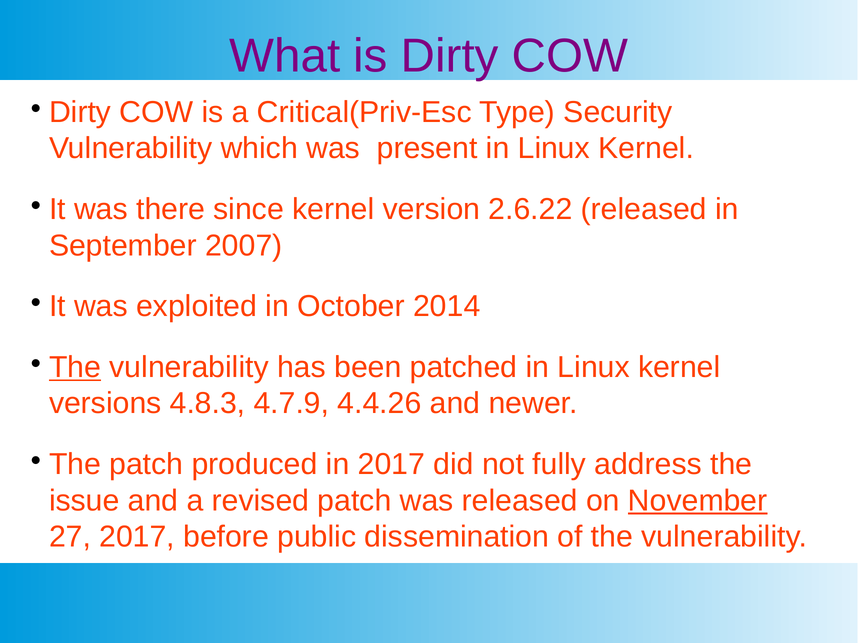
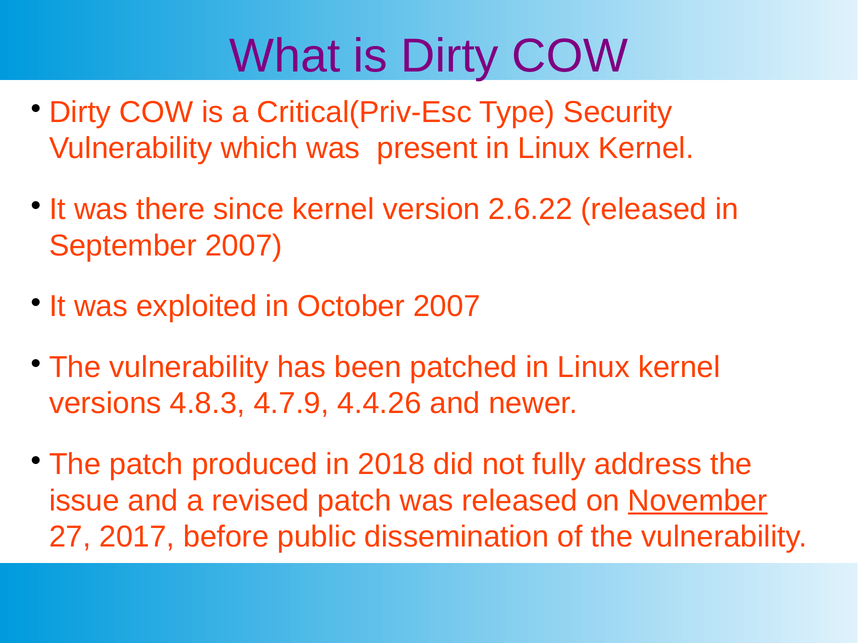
October 2014: 2014 -> 2007
The at (75, 367) underline: present -> none
in 2017: 2017 -> 2018
